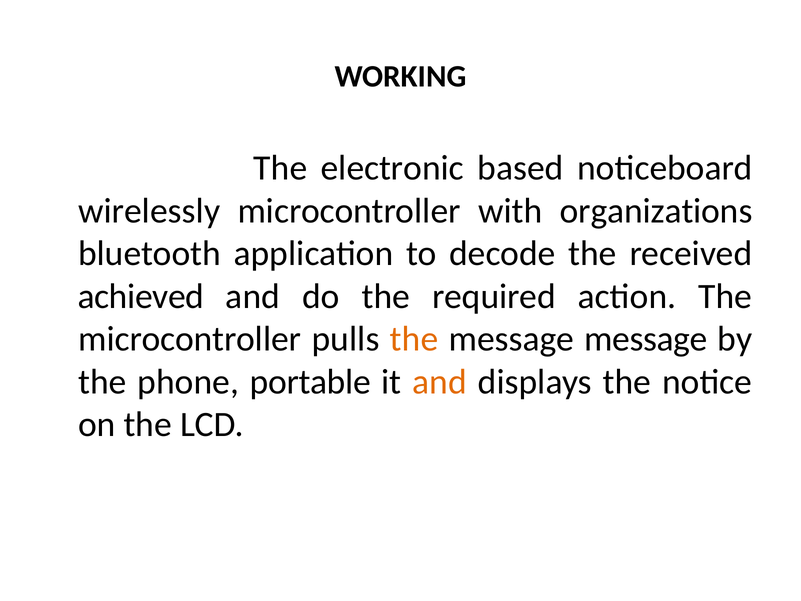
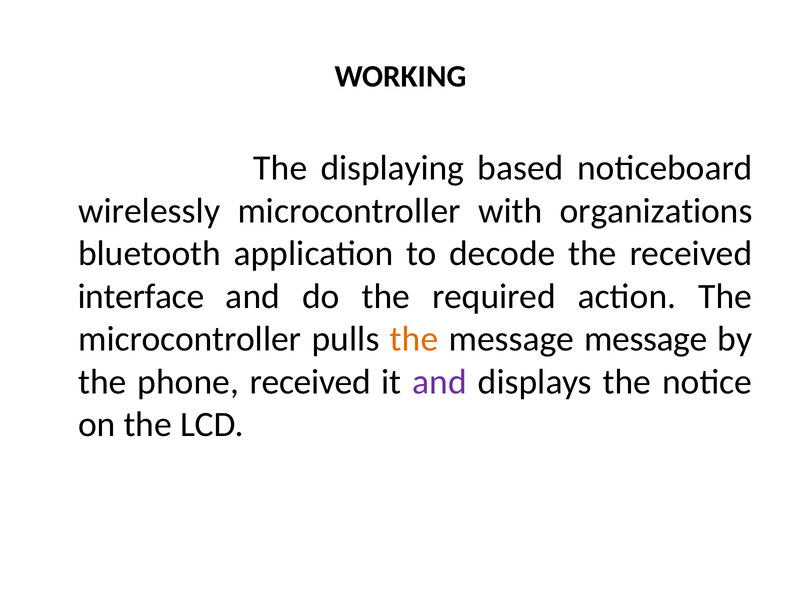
electronic: electronic -> displaying
achieved: achieved -> interface
phone portable: portable -> received
and at (440, 382) colour: orange -> purple
